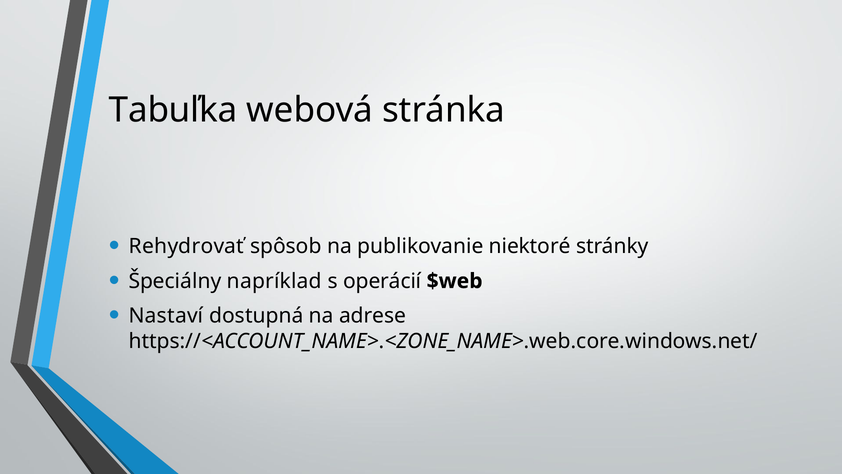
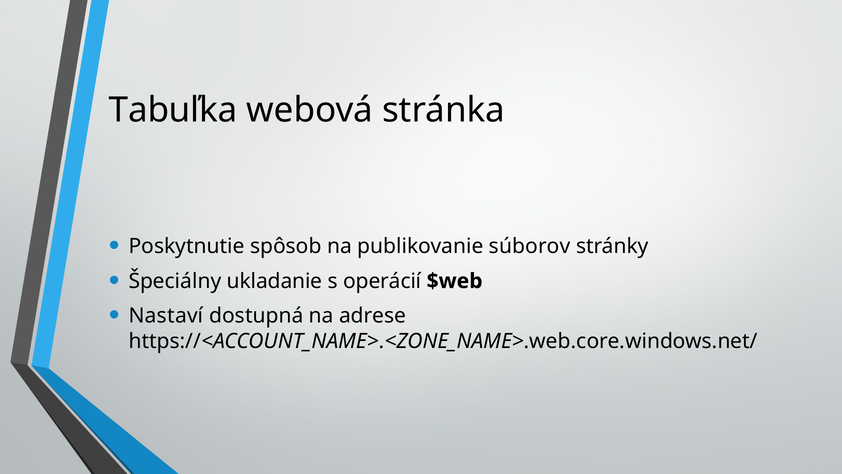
Rehydrovať: Rehydrovať -> Poskytnutie
niektoré: niektoré -> súborov
napríklad: napríklad -> ukladanie
